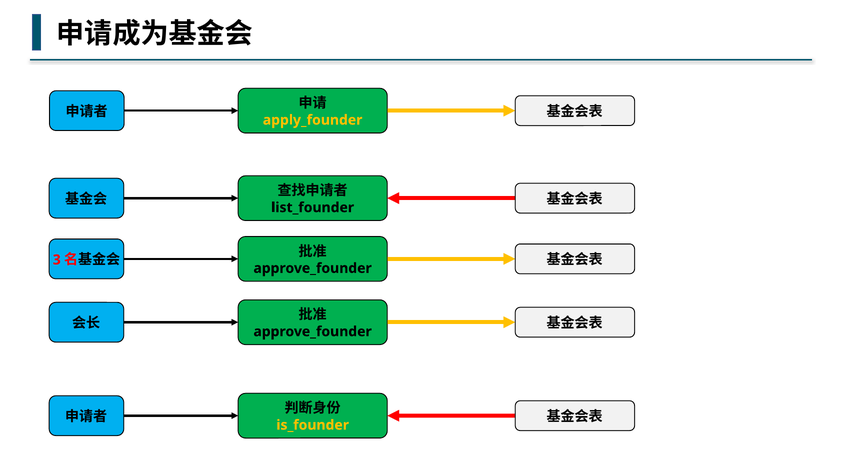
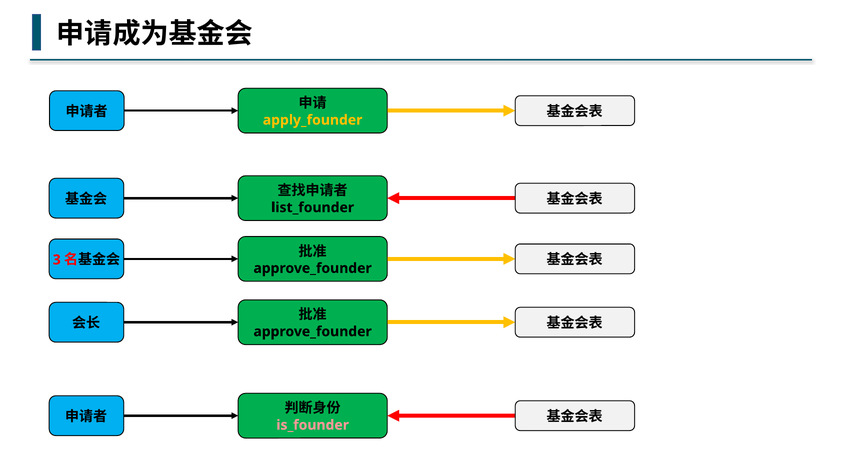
is_founder colour: yellow -> pink
